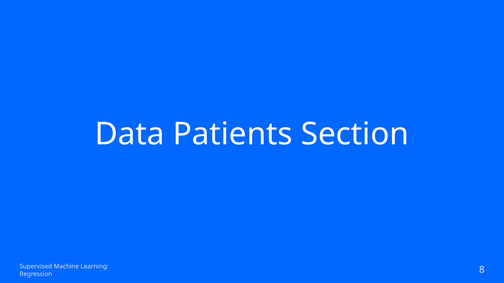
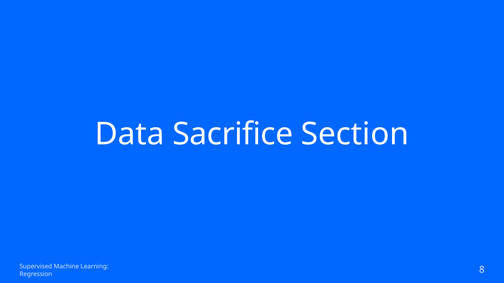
Patients: Patients -> Sacrifice
